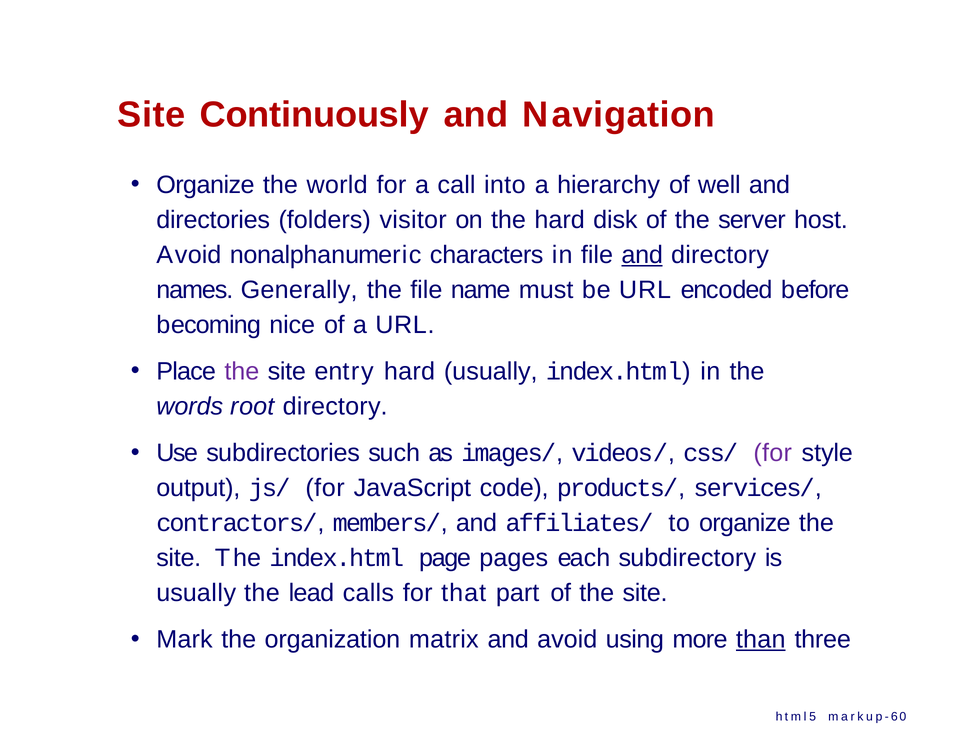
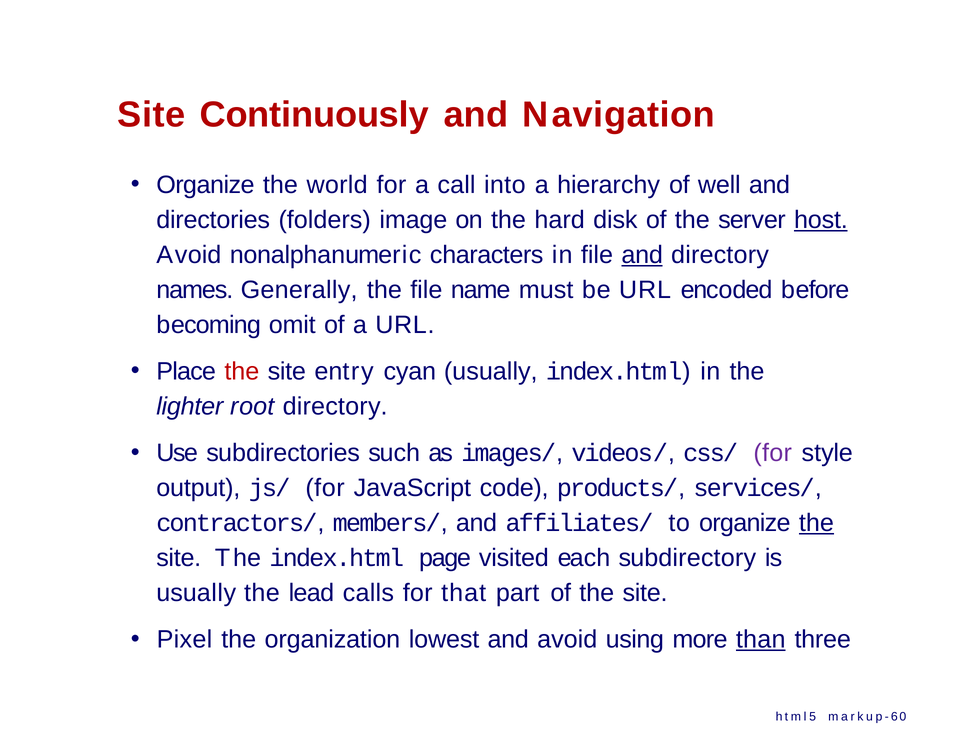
visitor: visitor -> image
host underline: none -> present
nice: nice -> omit
the at (242, 372) colour: purple -> red
entry hard: hard -> cyan
words: words -> lighter
the at (816, 524) underline: none -> present
pages: pages -> visited
Mark: Mark -> Pixel
matrix: matrix -> lowest
